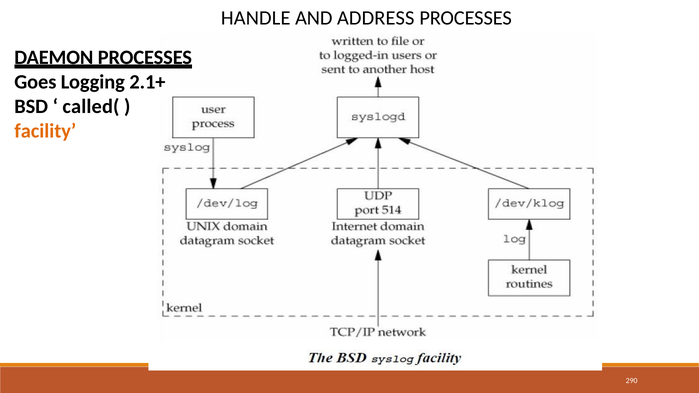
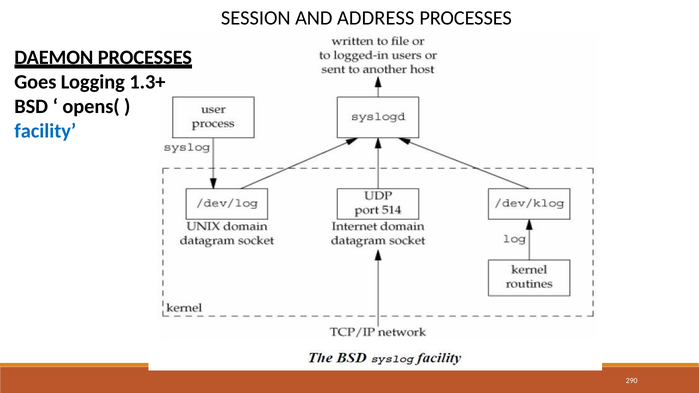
HANDLE: HANDLE -> SESSION
2.1+: 2.1+ -> 1.3+
called(: called( -> opens(
facility colour: orange -> blue
